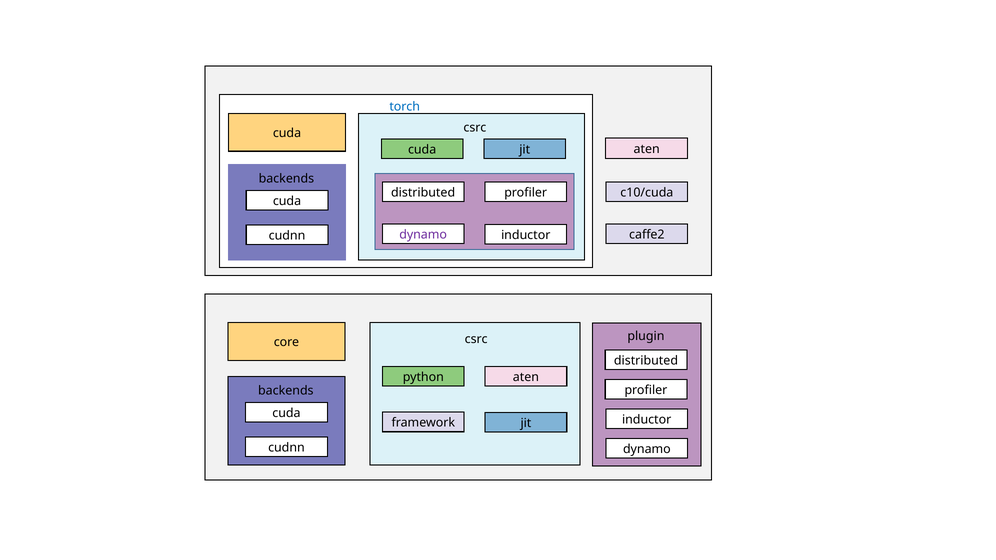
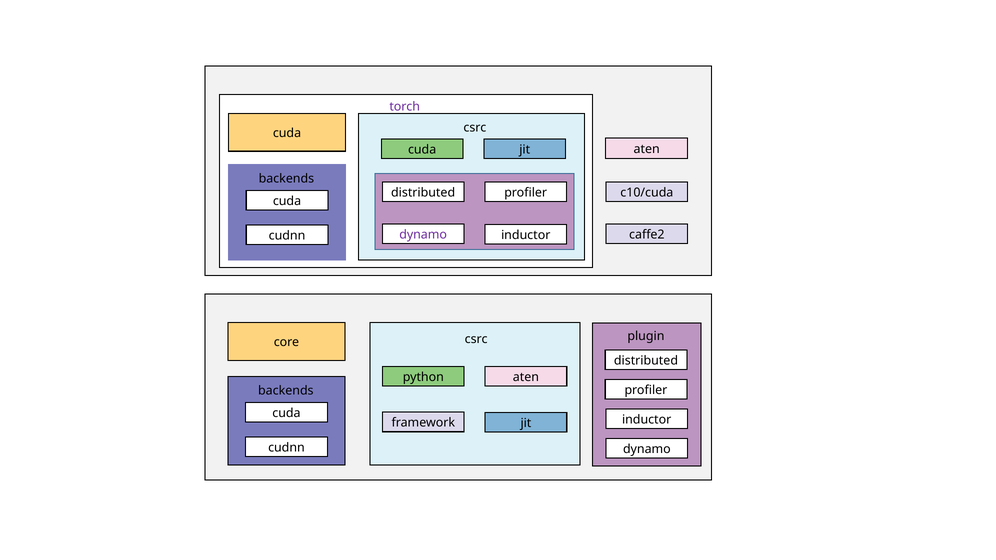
torch colour: blue -> purple
